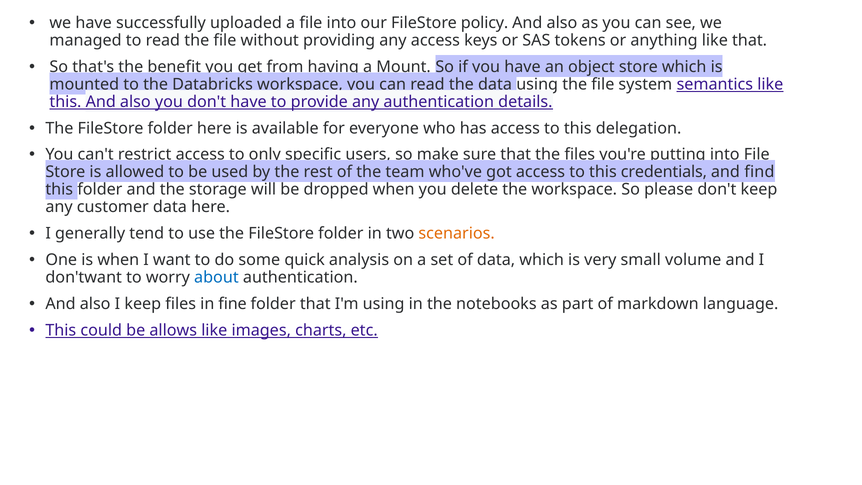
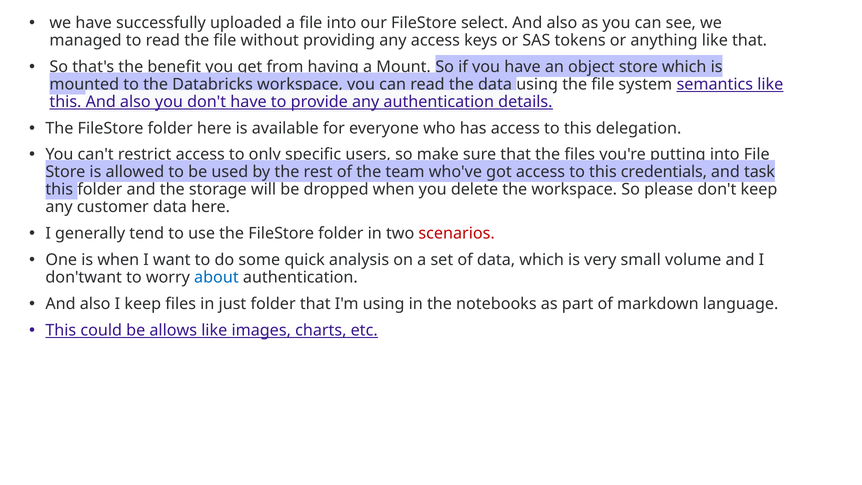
policy: policy -> select
find: find -> task
scenarios colour: orange -> red
fine: fine -> just
